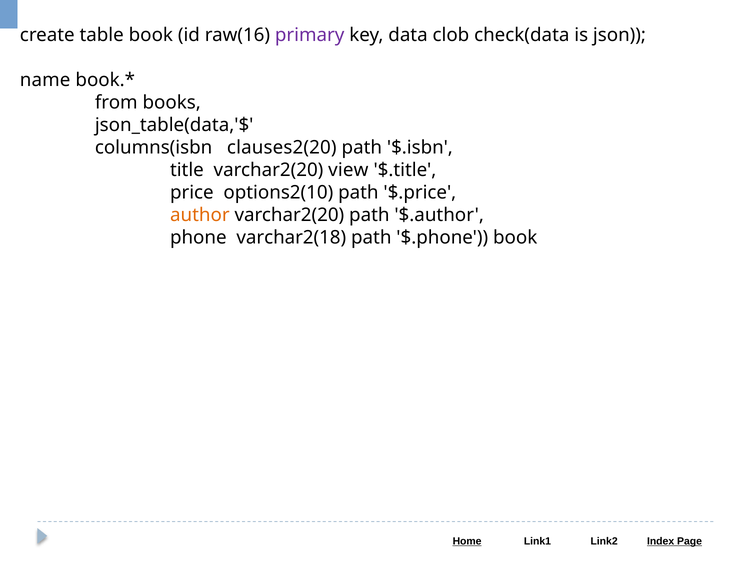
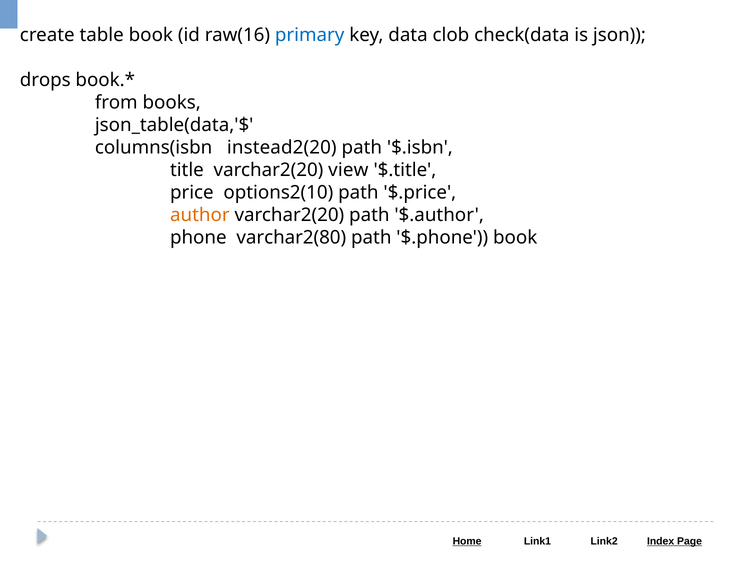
primary colour: purple -> blue
name: name -> drops
clauses2(20: clauses2(20 -> instead2(20
varchar2(18: varchar2(18 -> varchar2(80
